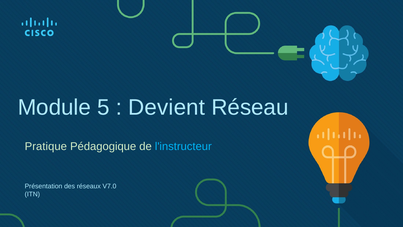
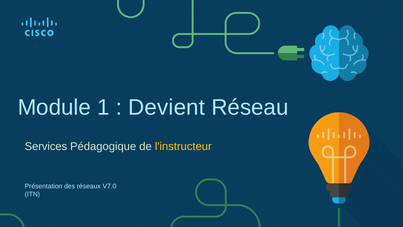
5: 5 -> 1
Pratique: Pratique -> Services
l'instructeur colour: light blue -> yellow
